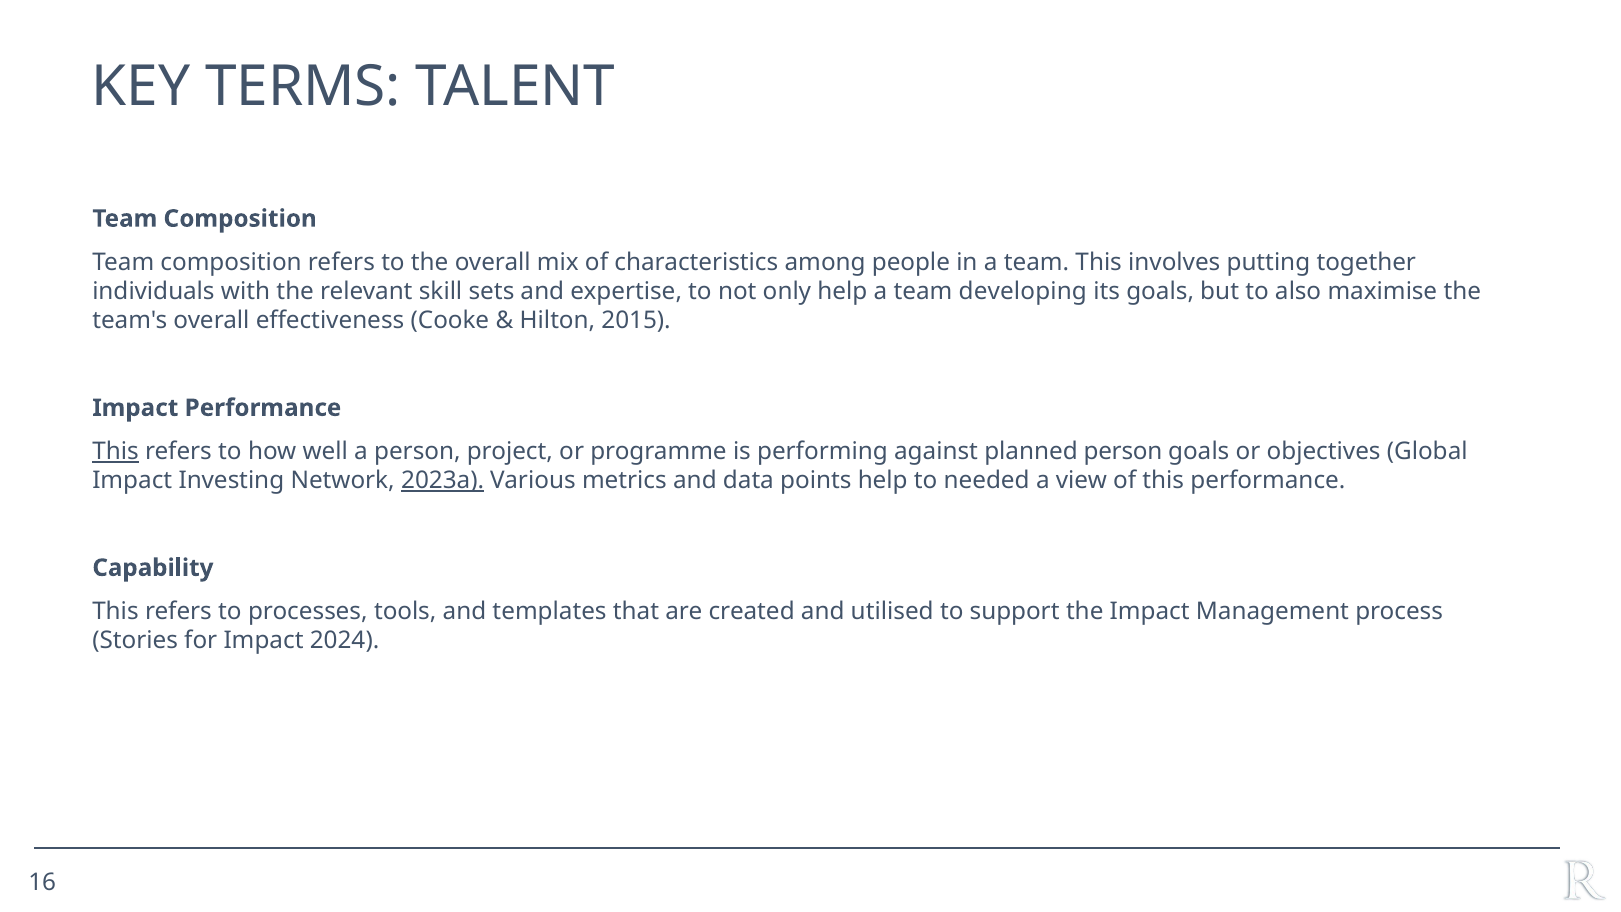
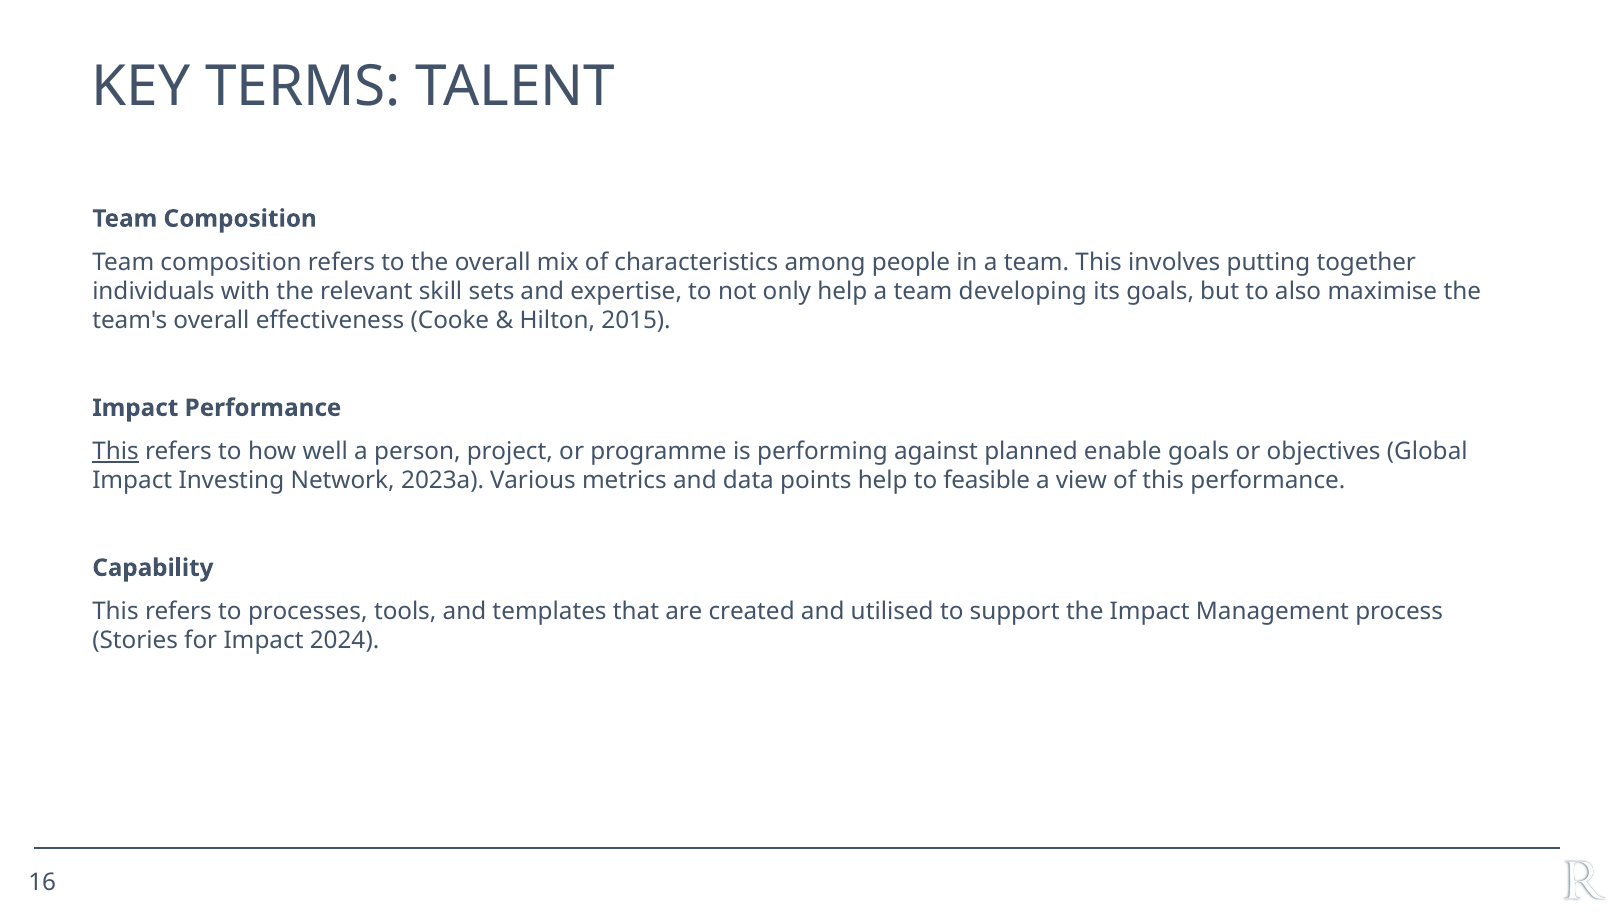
planned person: person -> enable
2023a underline: present -> none
needed: needed -> feasible
